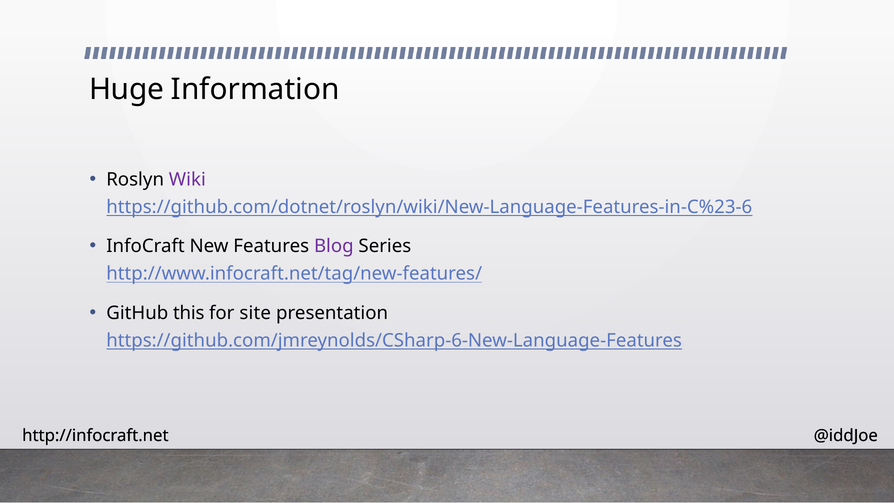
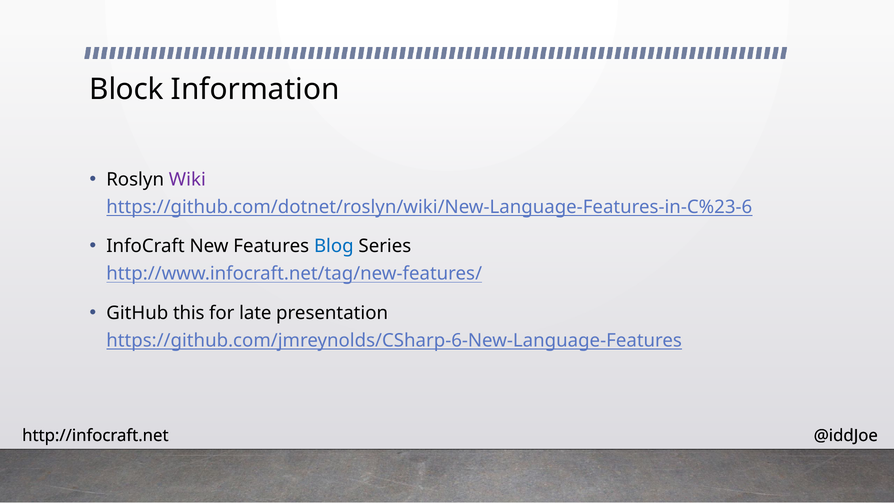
Huge: Huge -> Block
Blog colour: purple -> blue
site: site -> late
